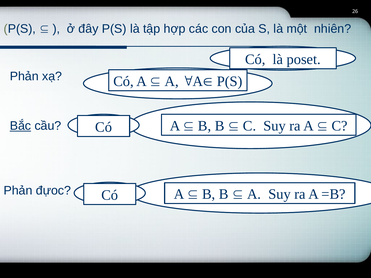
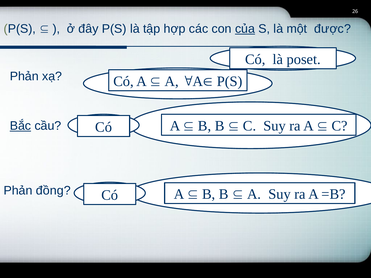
của underline: none -> present
nhiên: nhiên -> được
đựoc: đựoc -> đồng
